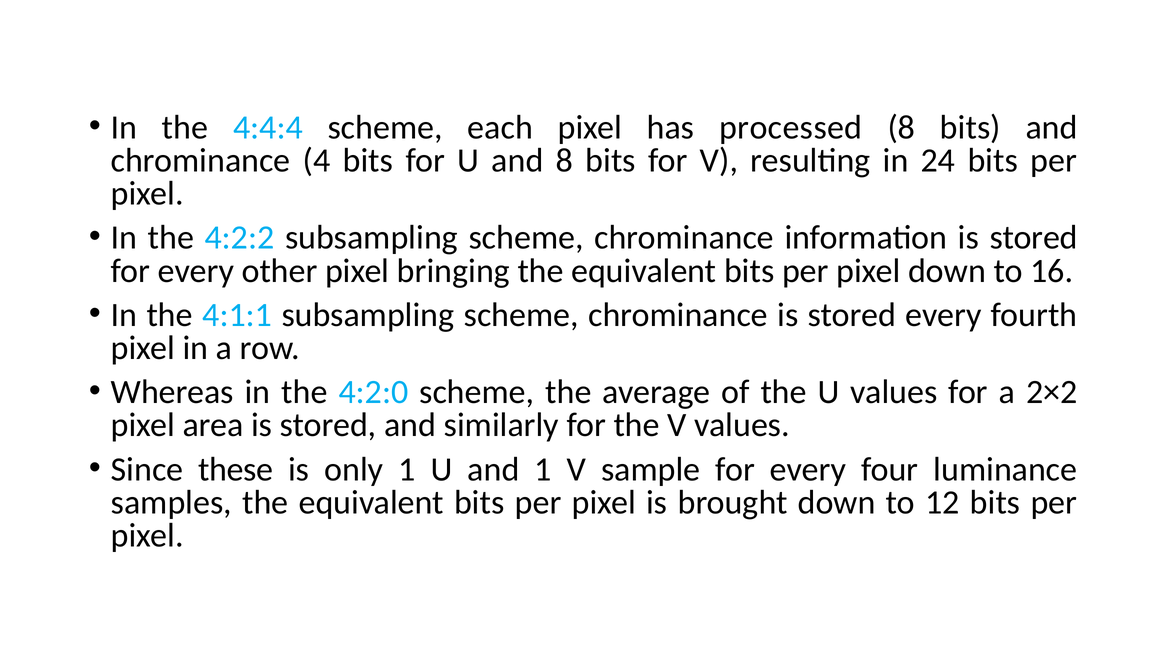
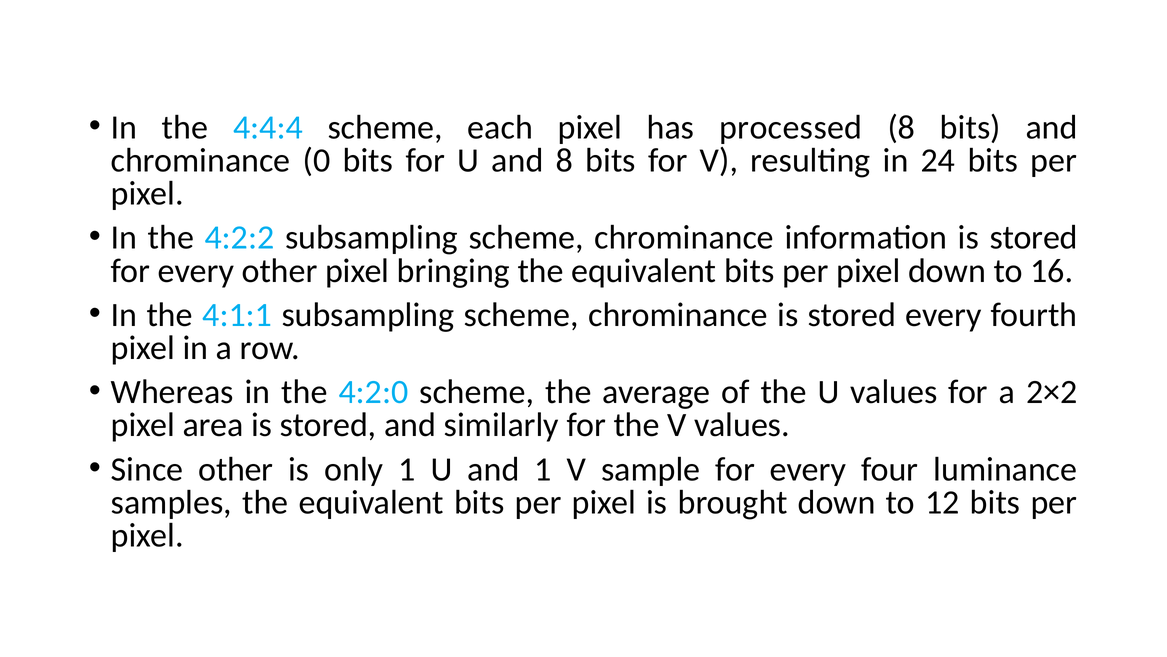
4: 4 -> 0
Since these: these -> other
